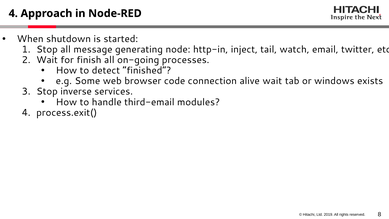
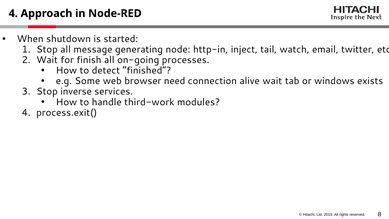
code: code -> need
third-email: third-email -> third-work
